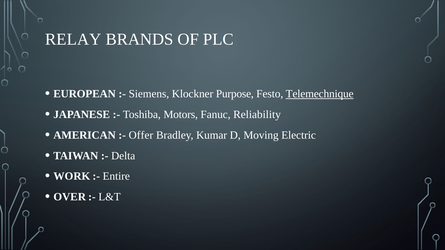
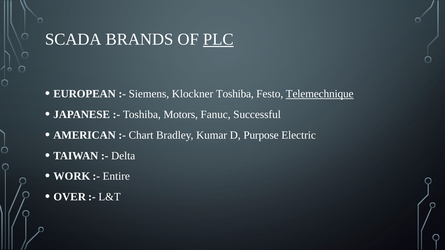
RELAY: RELAY -> SCADA
PLC underline: none -> present
Klockner Purpose: Purpose -> Toshiba
Reliability: Reliability -> Successful
Offer: Offer -> Chart
Moving: Moving -> Purpose
